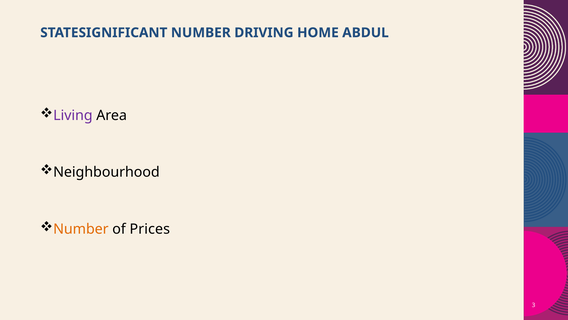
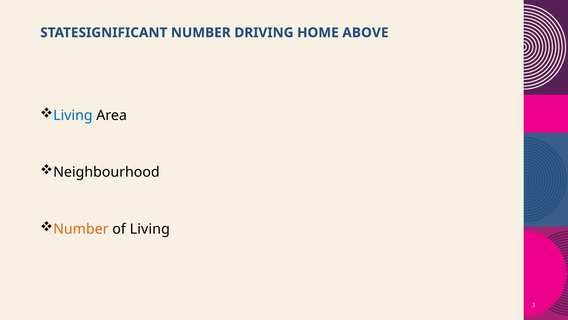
ABDUL: ABDUL -> ABOVE
Living at (73, 115) colour: purple -> blue
of Prices: Prices -> Living
